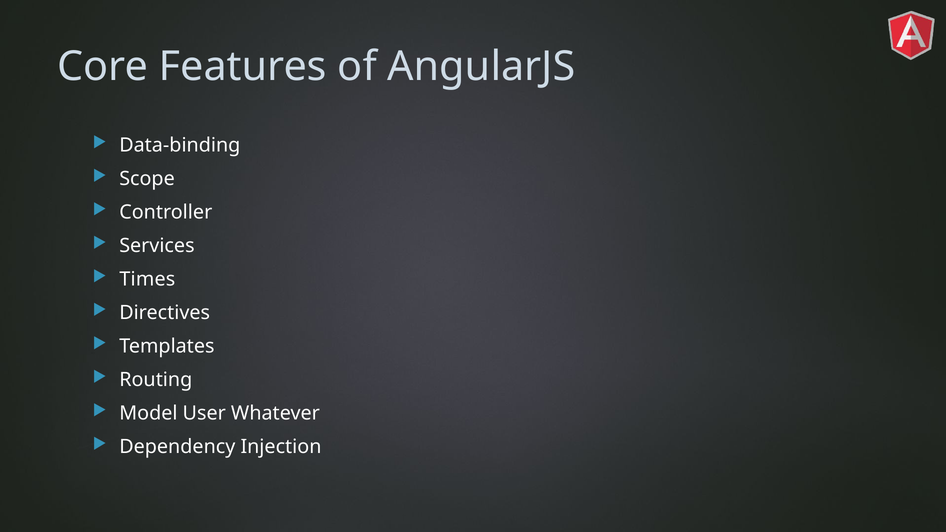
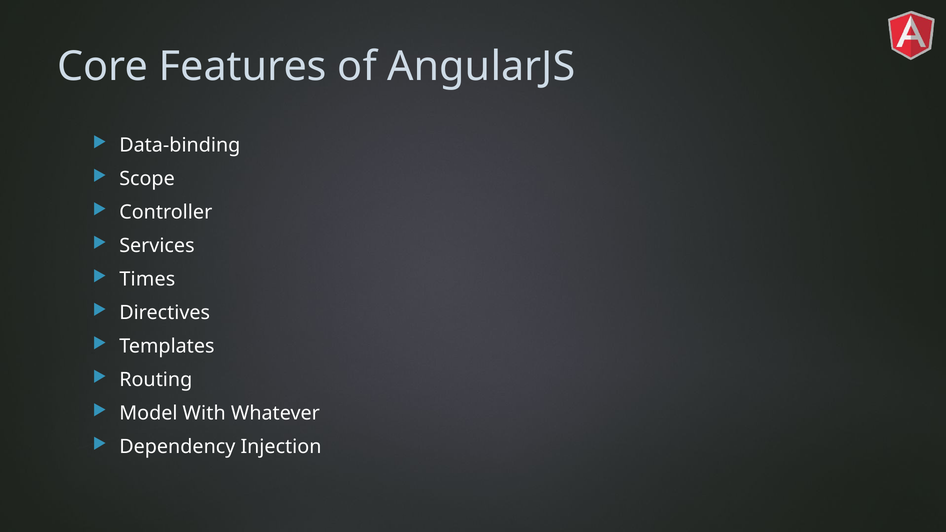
User: User -> With
